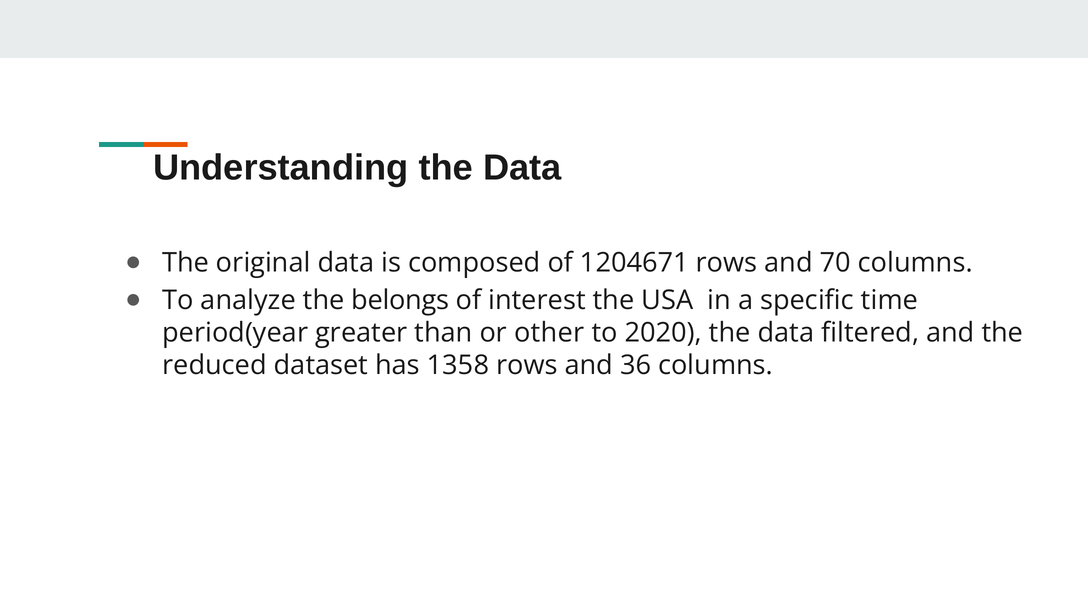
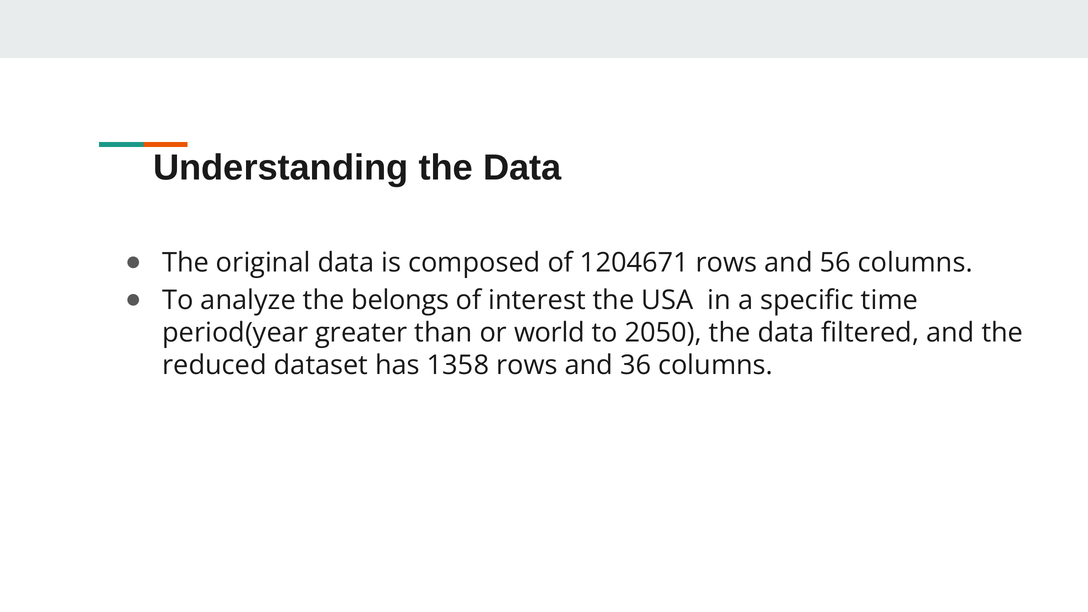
70: 70 -> 56
other: other -> world
2020: 2020 -> 2050
